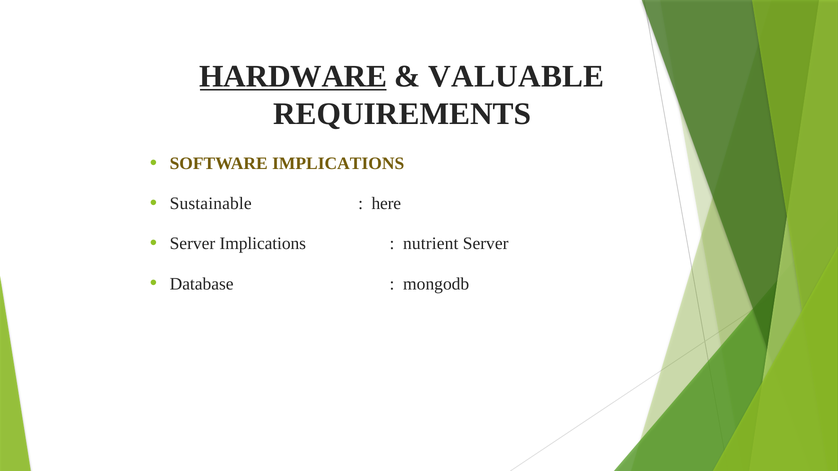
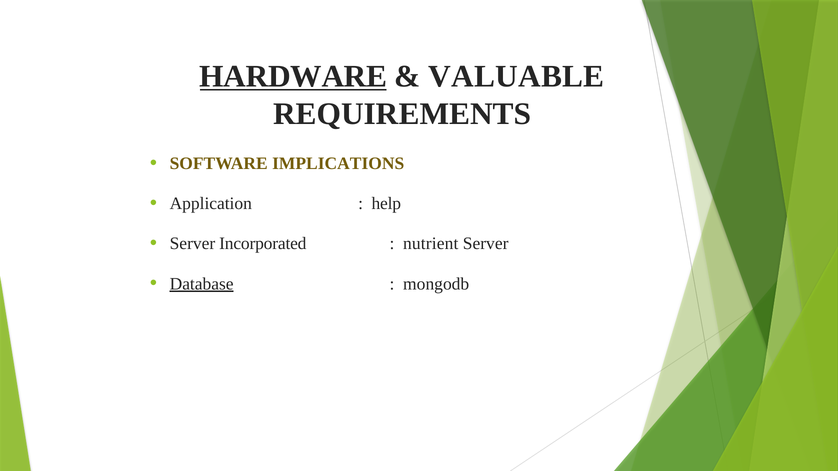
Sustainable: Sustainable -> Application
here: here -> help
Server Implications: Implications -> Incorporated
Database underline: none -> present
